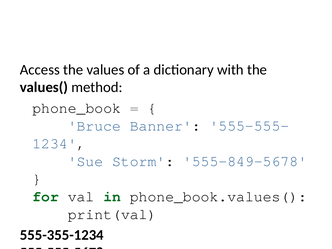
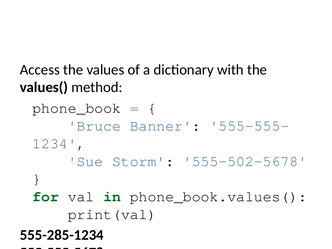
555-849-5678: 555-849-5678 -> 555-502-5678
555-355-1234: 555-355-1234 -> 555-285-1234
